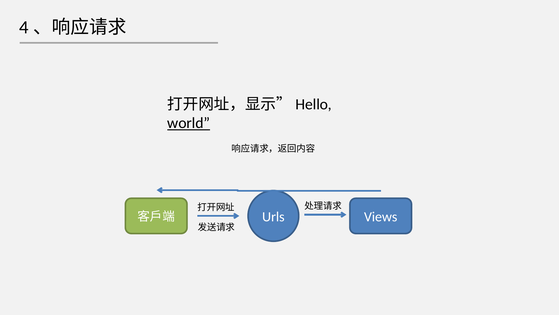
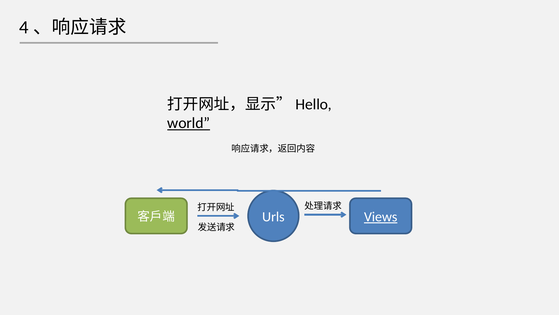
Views underline: none -> present
